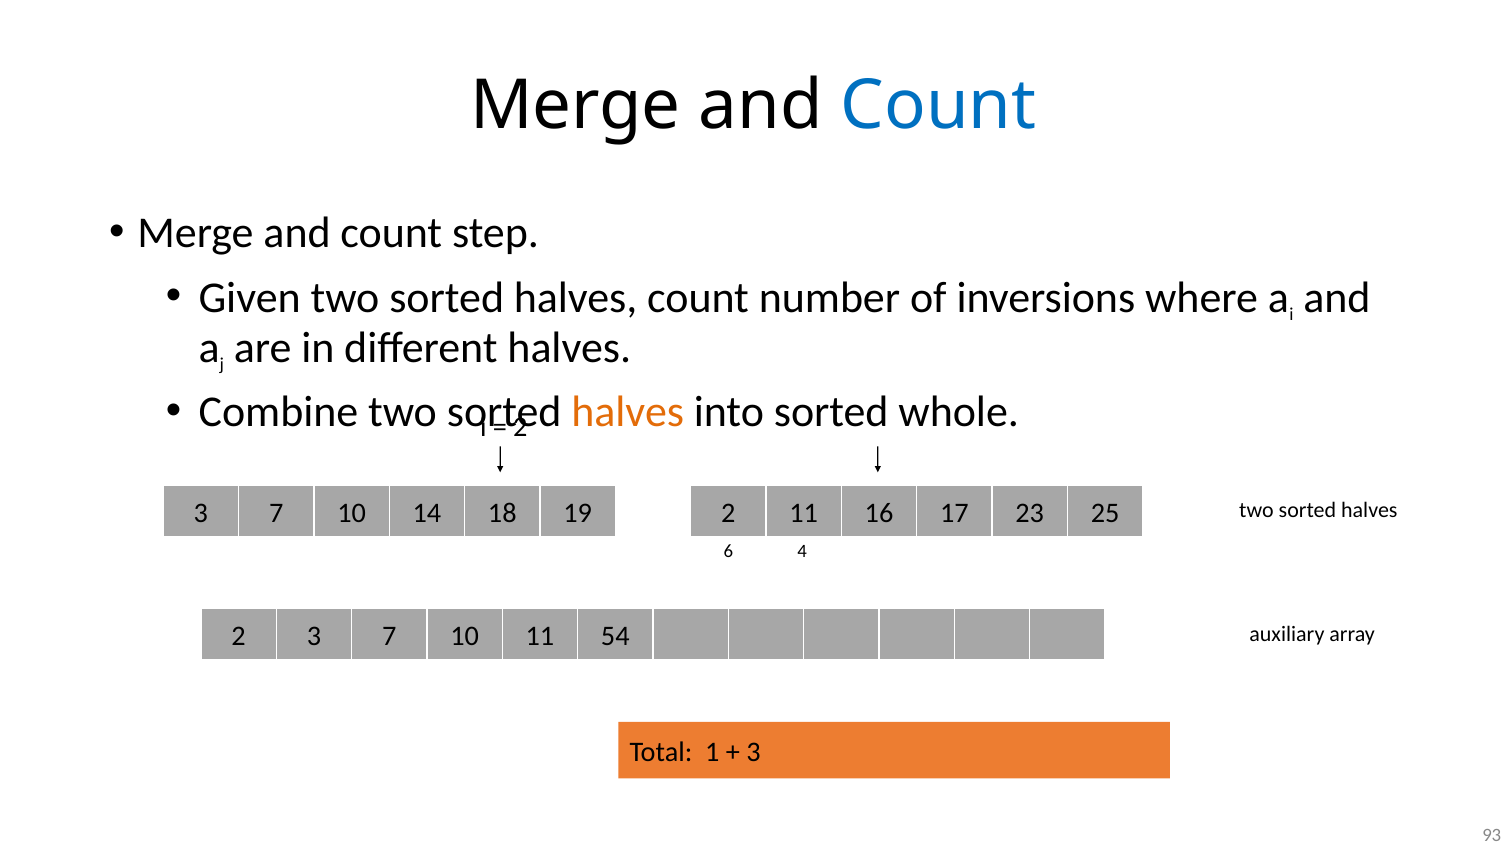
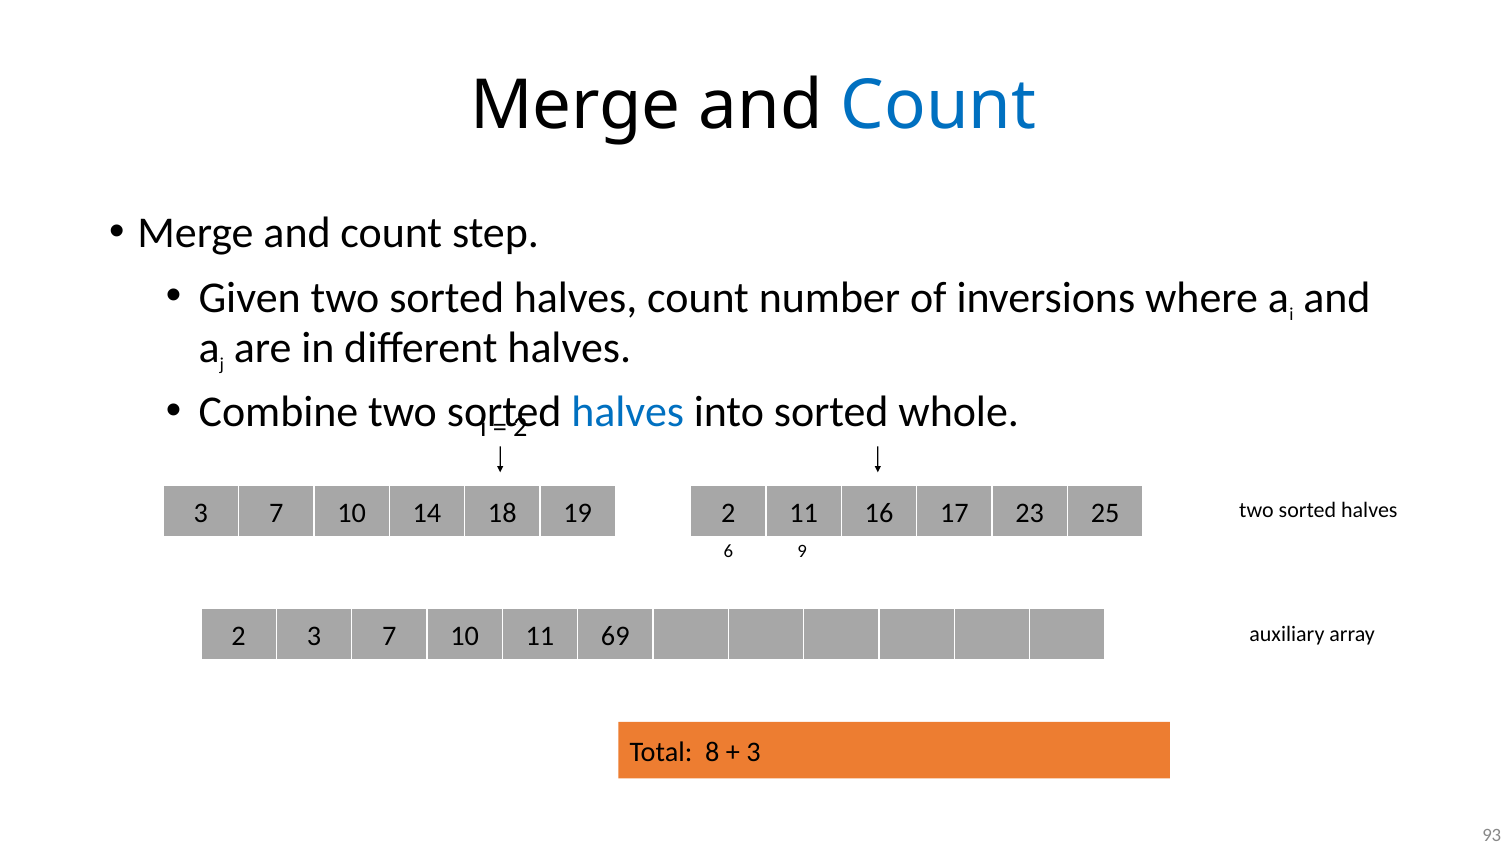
halves at (628, 411) colour: orange -> blue
4: 4 -> 9
54: 54 -> 69
1: 1 -> 8
